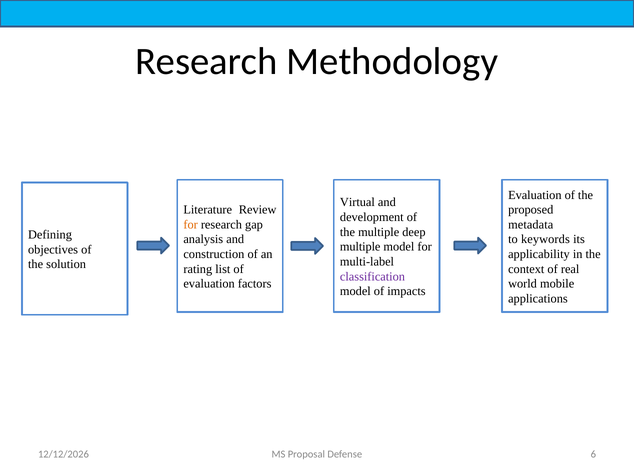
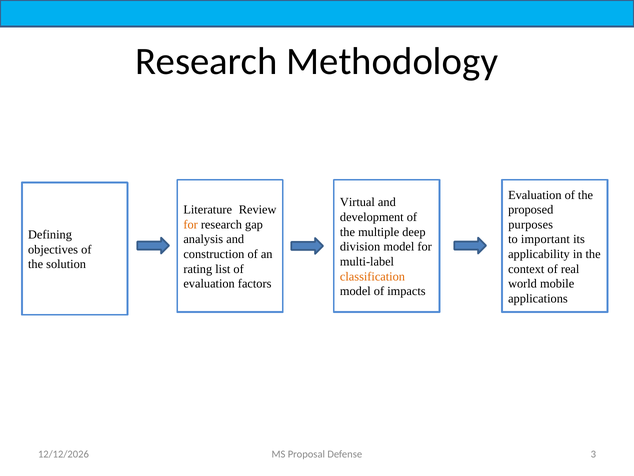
metadata: metadata -> purposes
keywords: keywords -> important
multiple at (360, 247): multiple -> division
classification colour: purple -> orange
6: 6 -> 3
